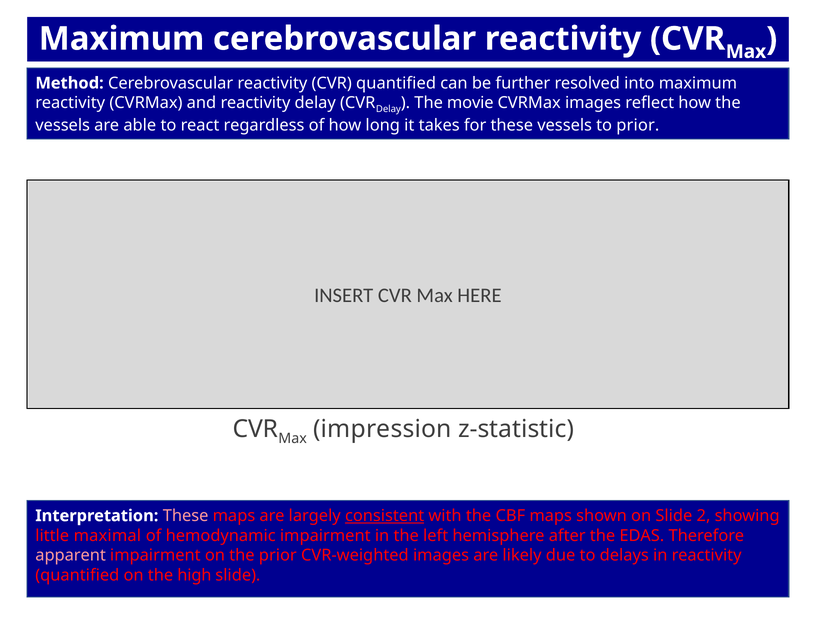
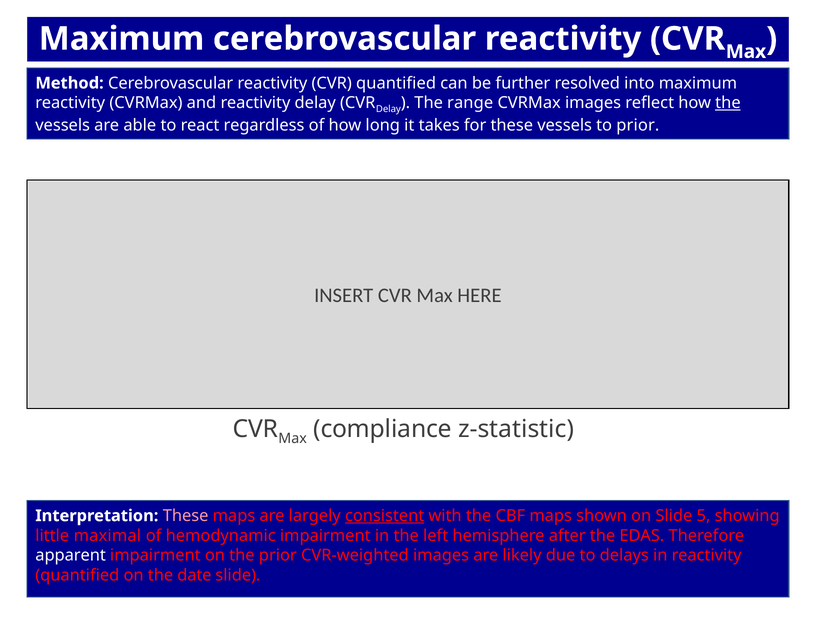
movie: movie -> range
the at (728, 103) underline: none -> present
impression: impression -> compliance
2: 2 -> 5
apparent colour: pink -> white
high: high -> date
